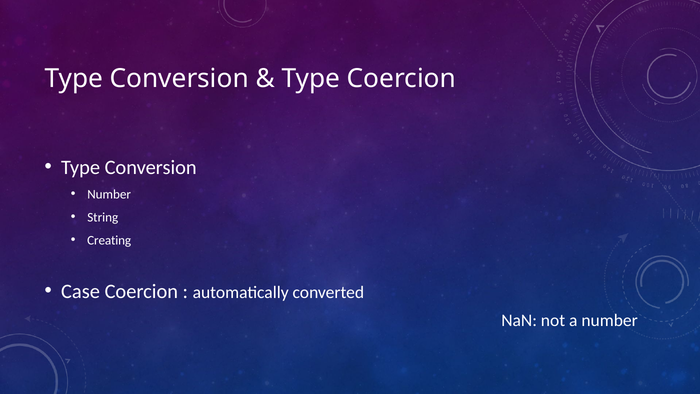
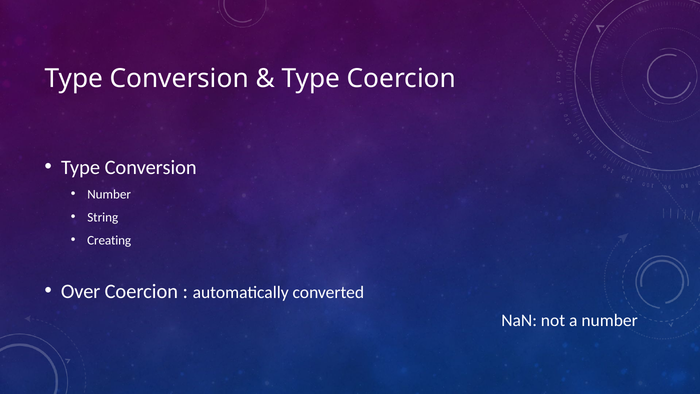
Case: Case -> Over
